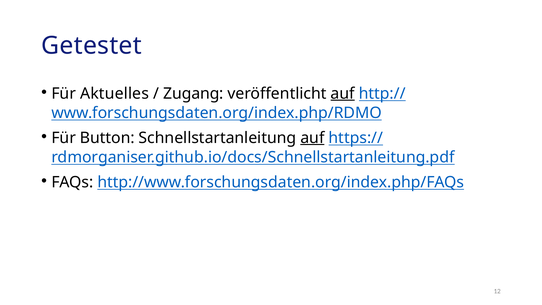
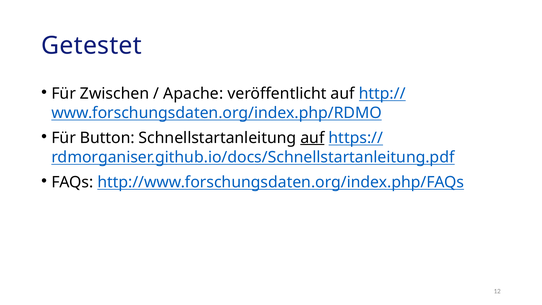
Aktuelles: Aktuelles -> Zwischen
Zugang: Zugang -> Apache
auf at (343, 93) underline: present -> none
